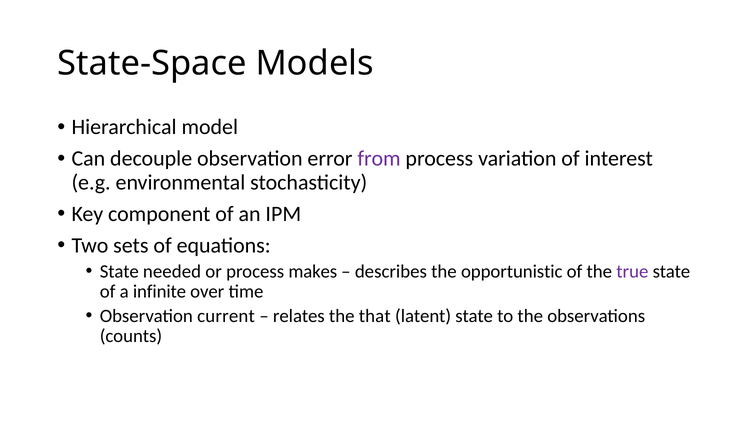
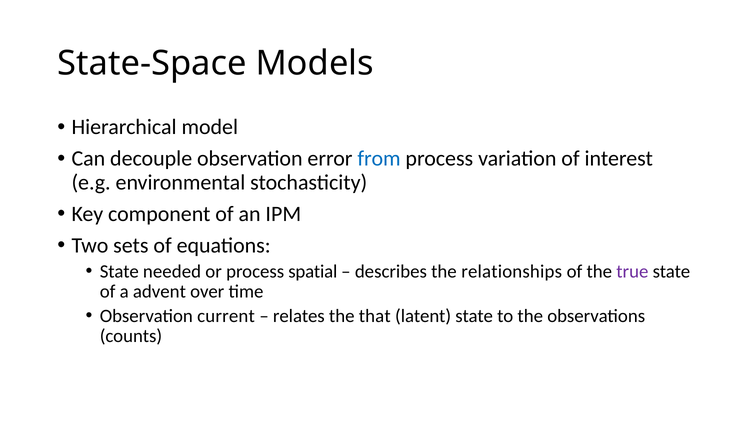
from colour: purple -> blue
makes: makes -> spatial
opportunistic: opportunistic -> relationships
infinite: infinite -> advent
